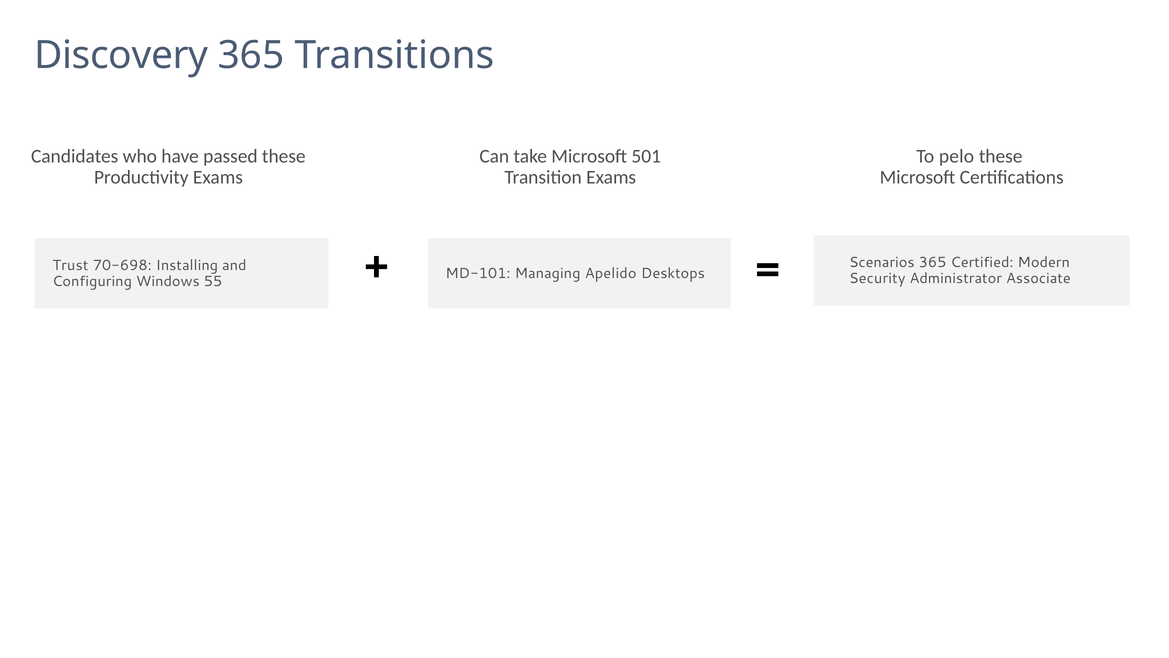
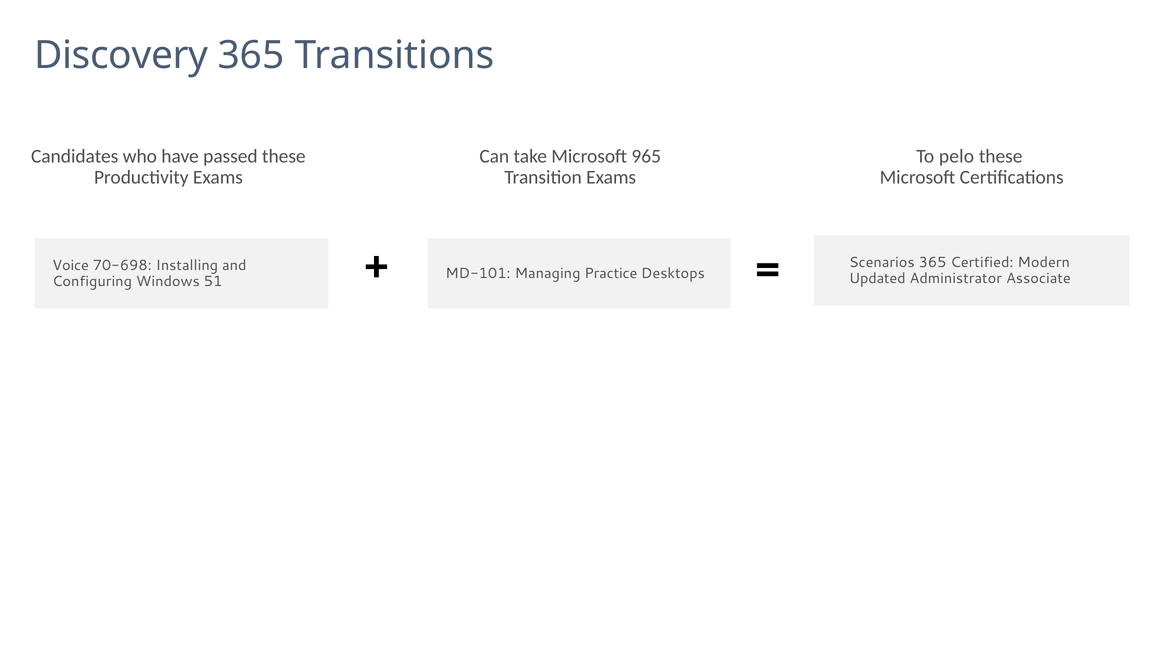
501: 501 -> 965
Trust: Trust -> Voice
Apelido: Apelido -> Practice
Security: Security -> Updated
55: 55 -> 51
